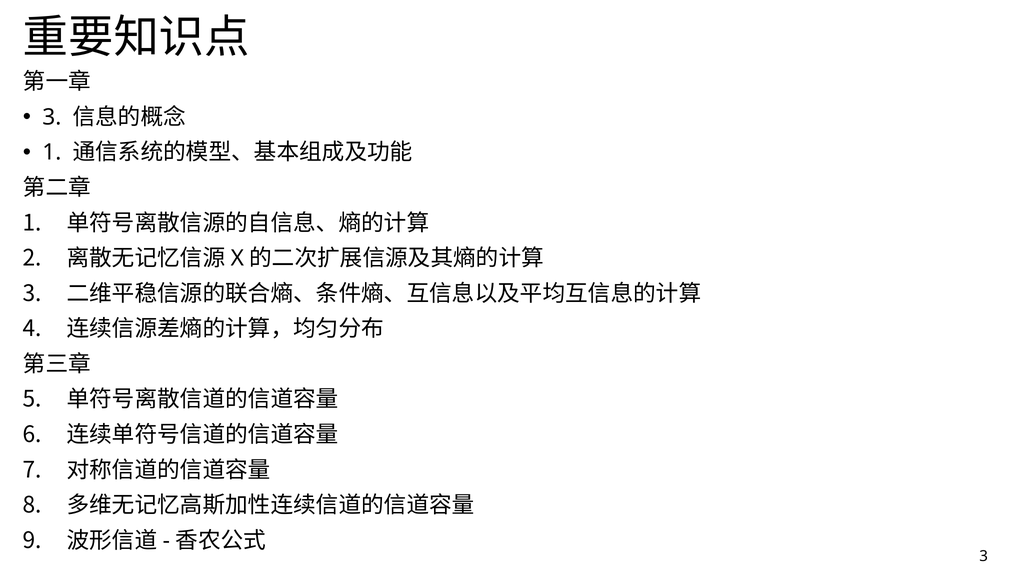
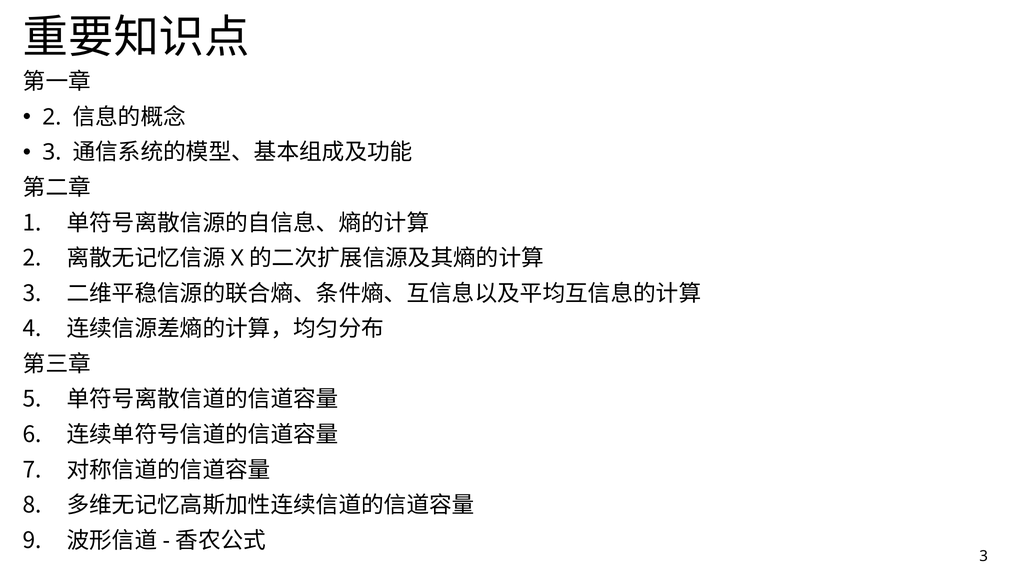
3 at (52, 117): 3 -> 2
1 at (52, 152): 1 -> 3
